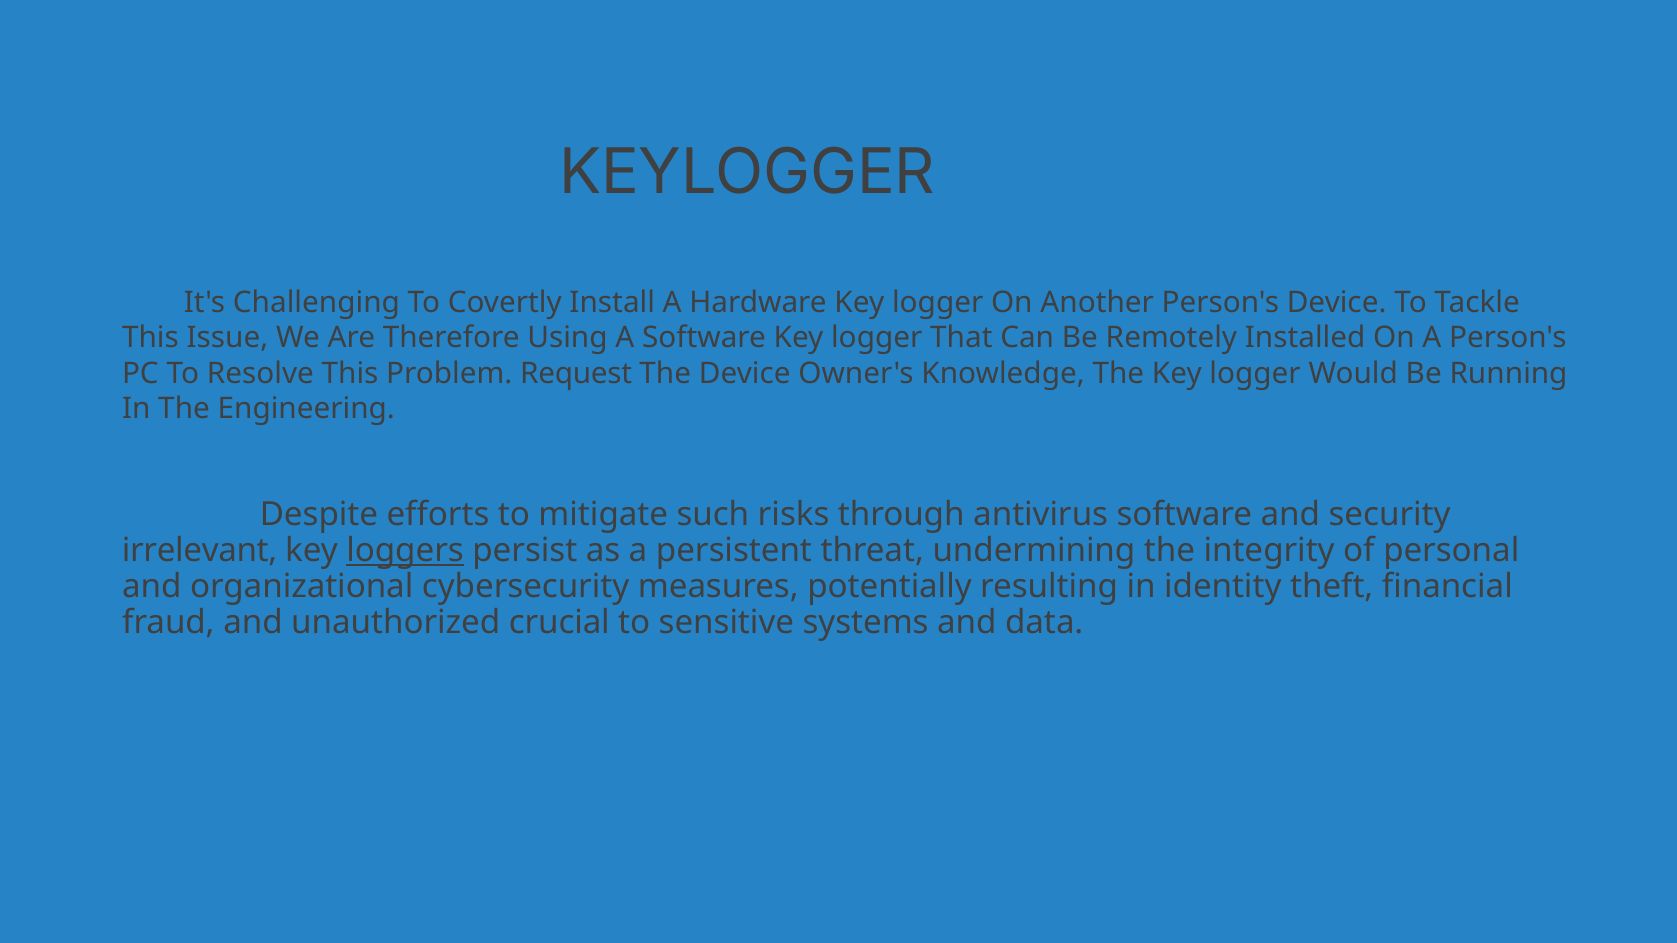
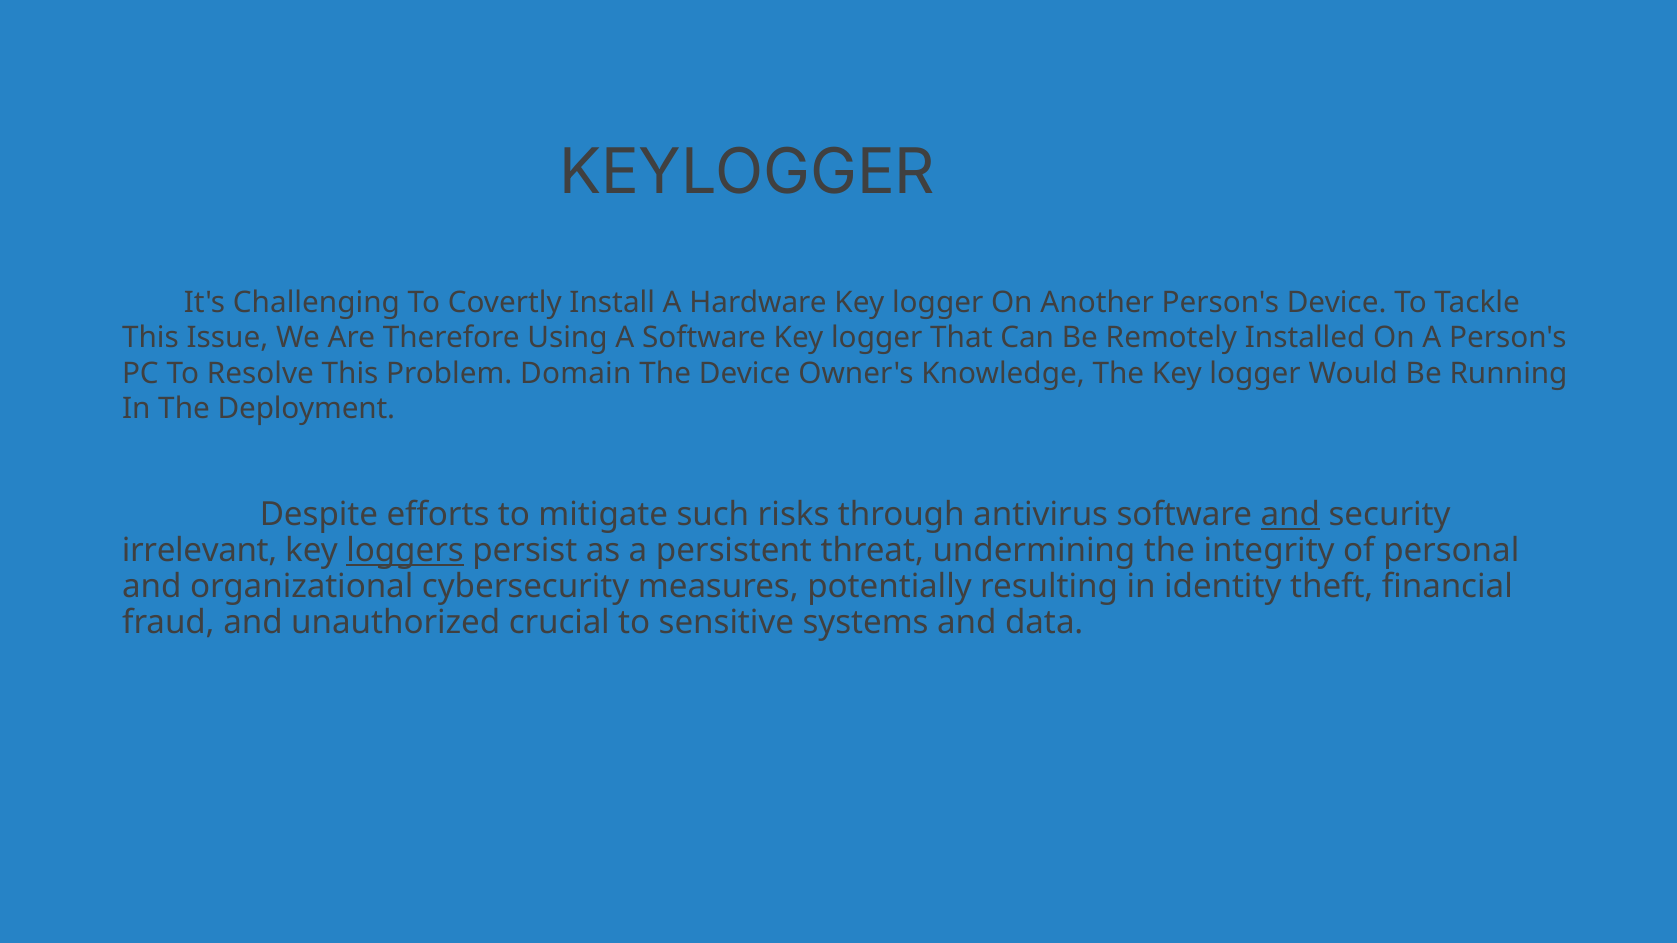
Request: Request -> Domain
Engineering: Engineering -> Deployment
and at (1290, 515) underline: none -> present
